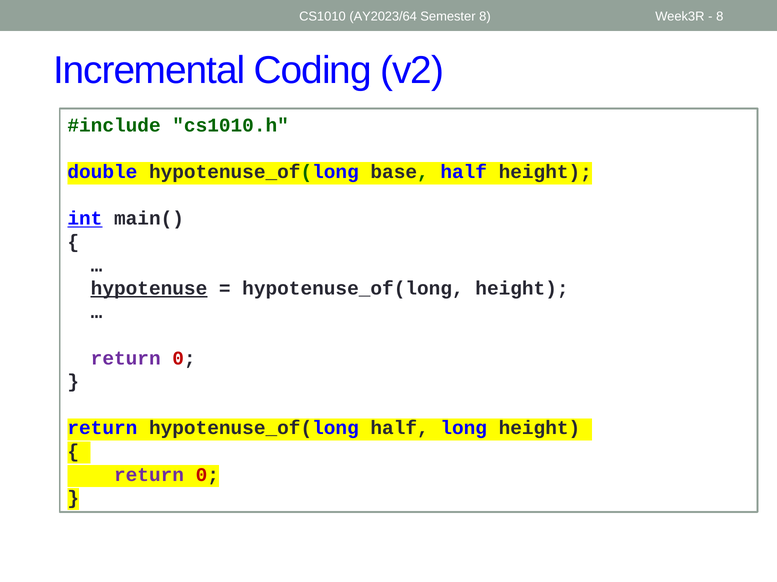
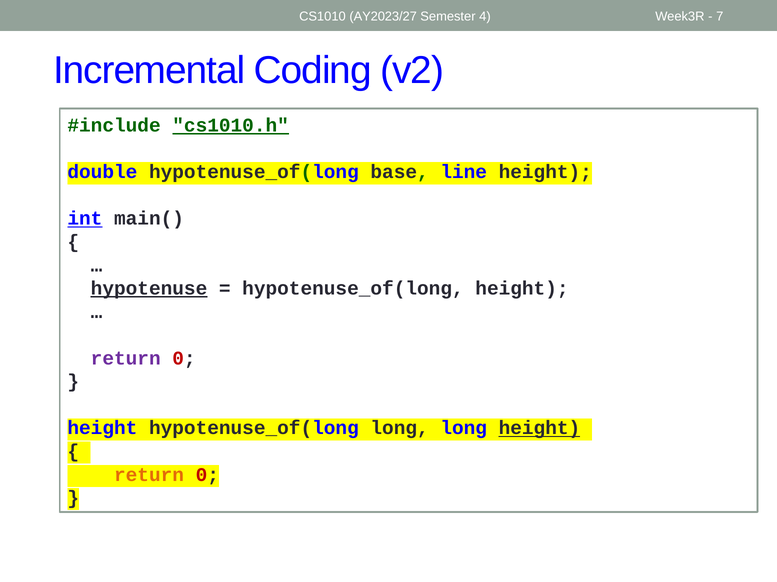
AY2023/64: AY2023/64 -> AY2023/27
Semester 8: 8 -> 4
8 at (720, 16): 8 -> 7
cs1010.h underline: none -> present
base half: half -> line
return at (102, 429): return -> height
hypotenuse_of(long half: half -> long
height at (539, 429) underline: none -> present
return at (149, 475) colour: purple -> orange
